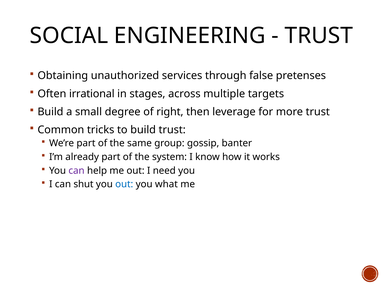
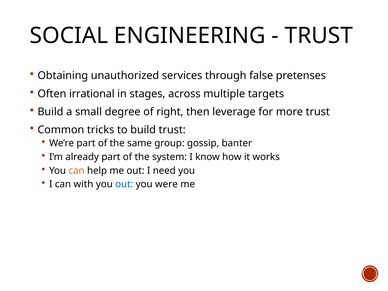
can at (77, 171) colour: purple -> orange
shut: shut -> with
what: what -> were
